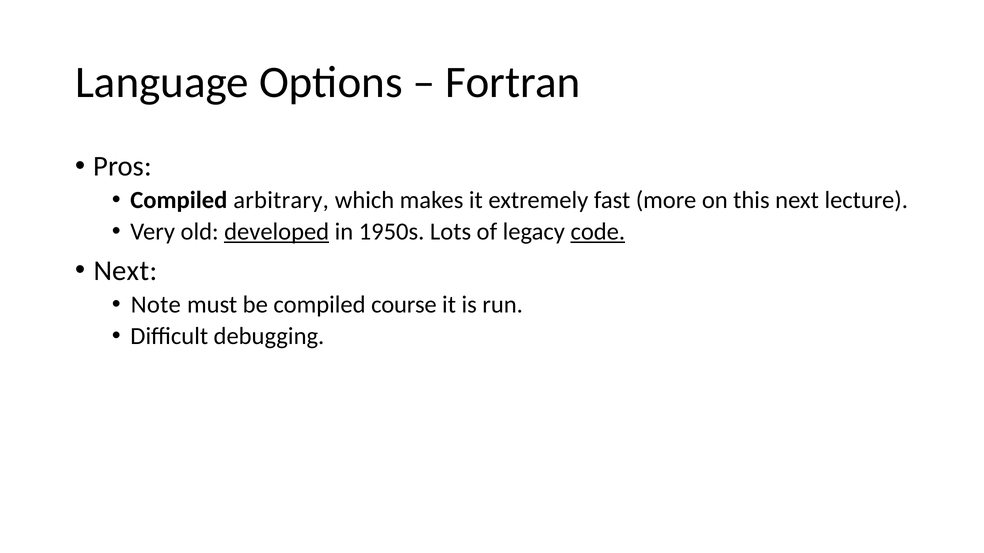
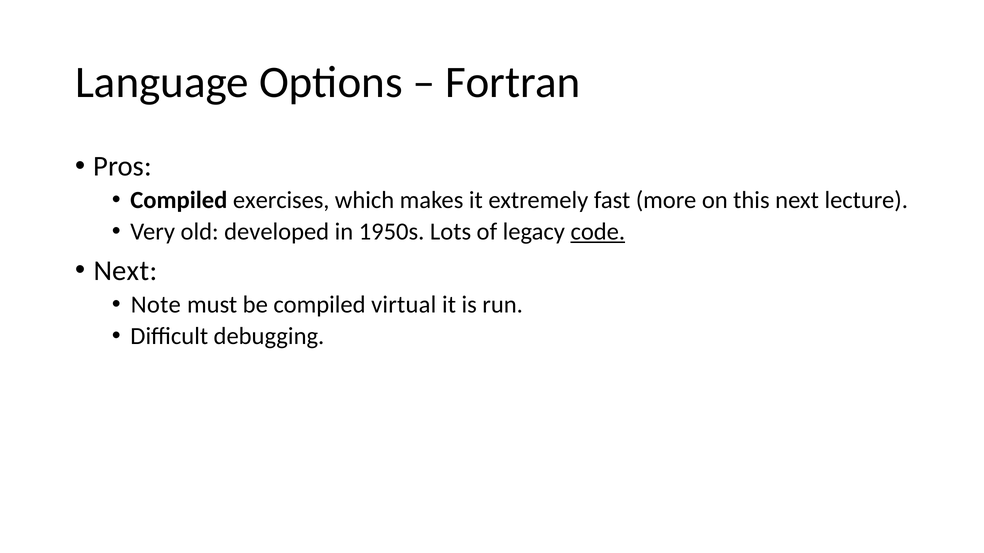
arbitrary: arbitrary -> exercises
developed underline: present -> none
course: course -> virtual
